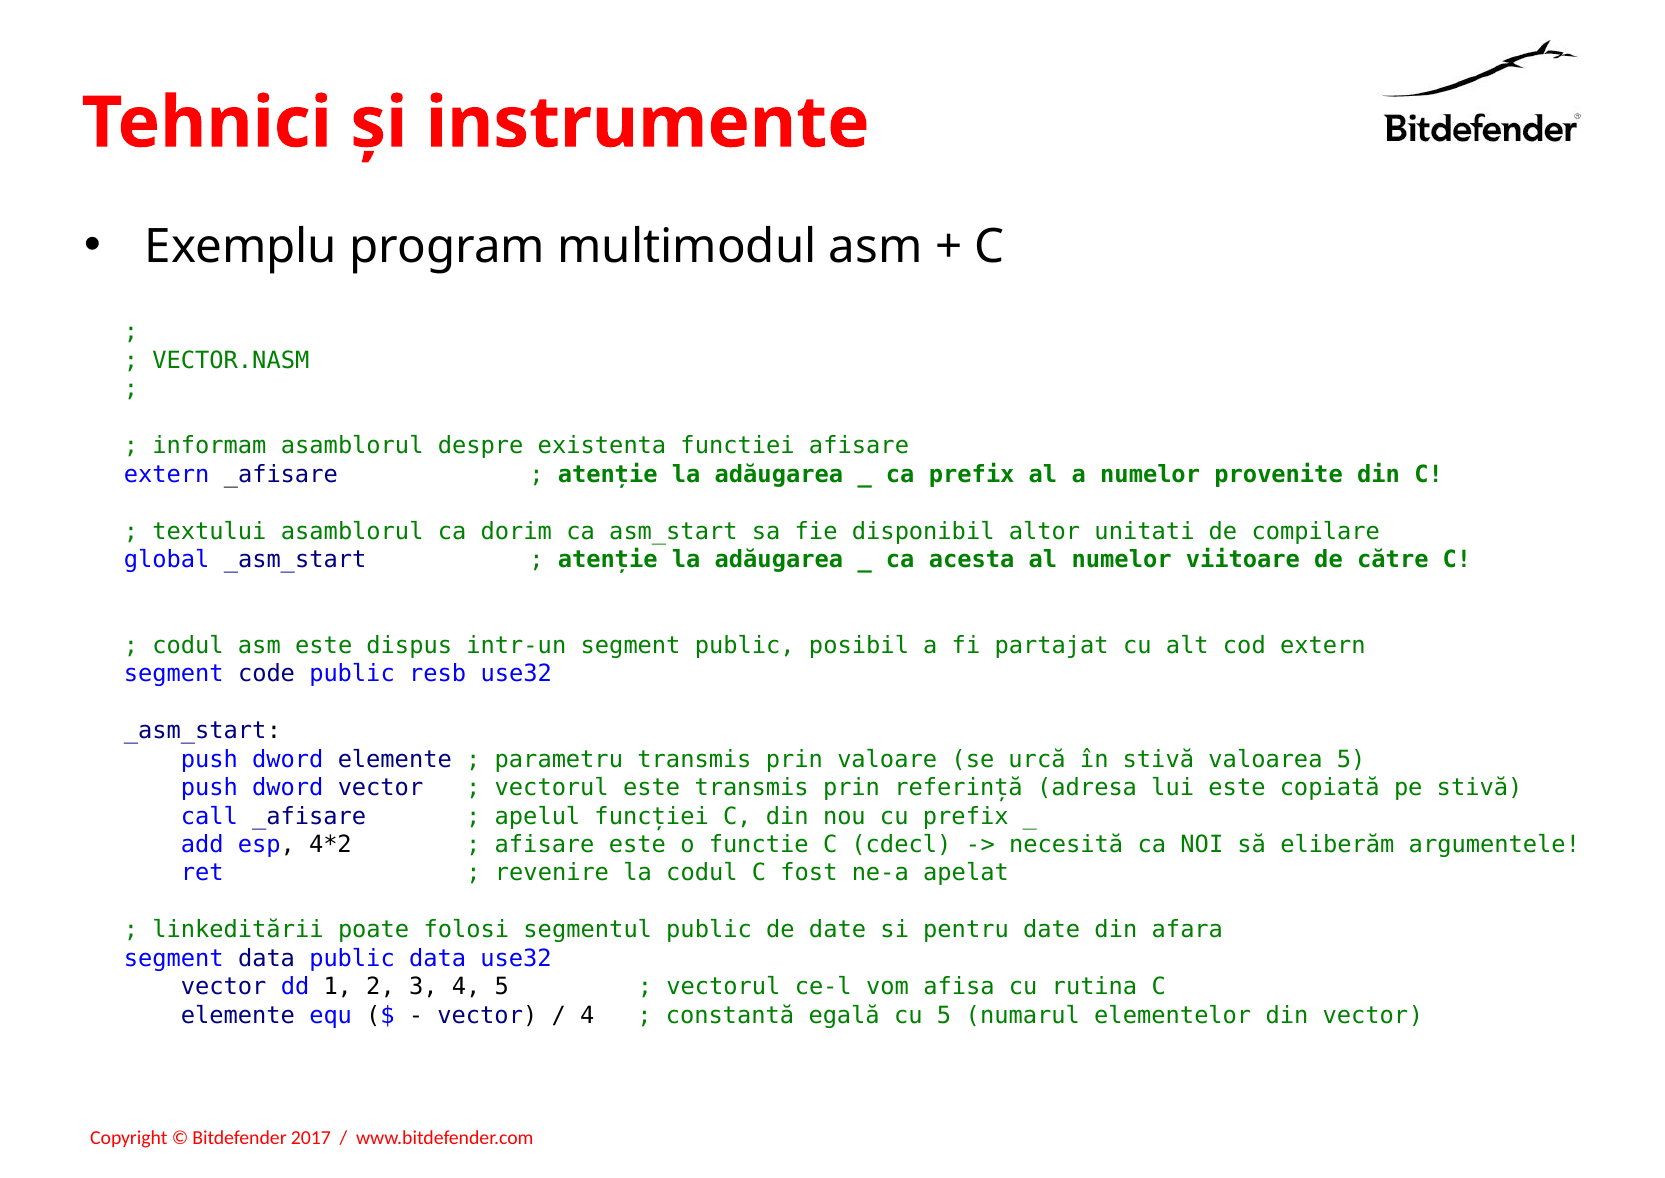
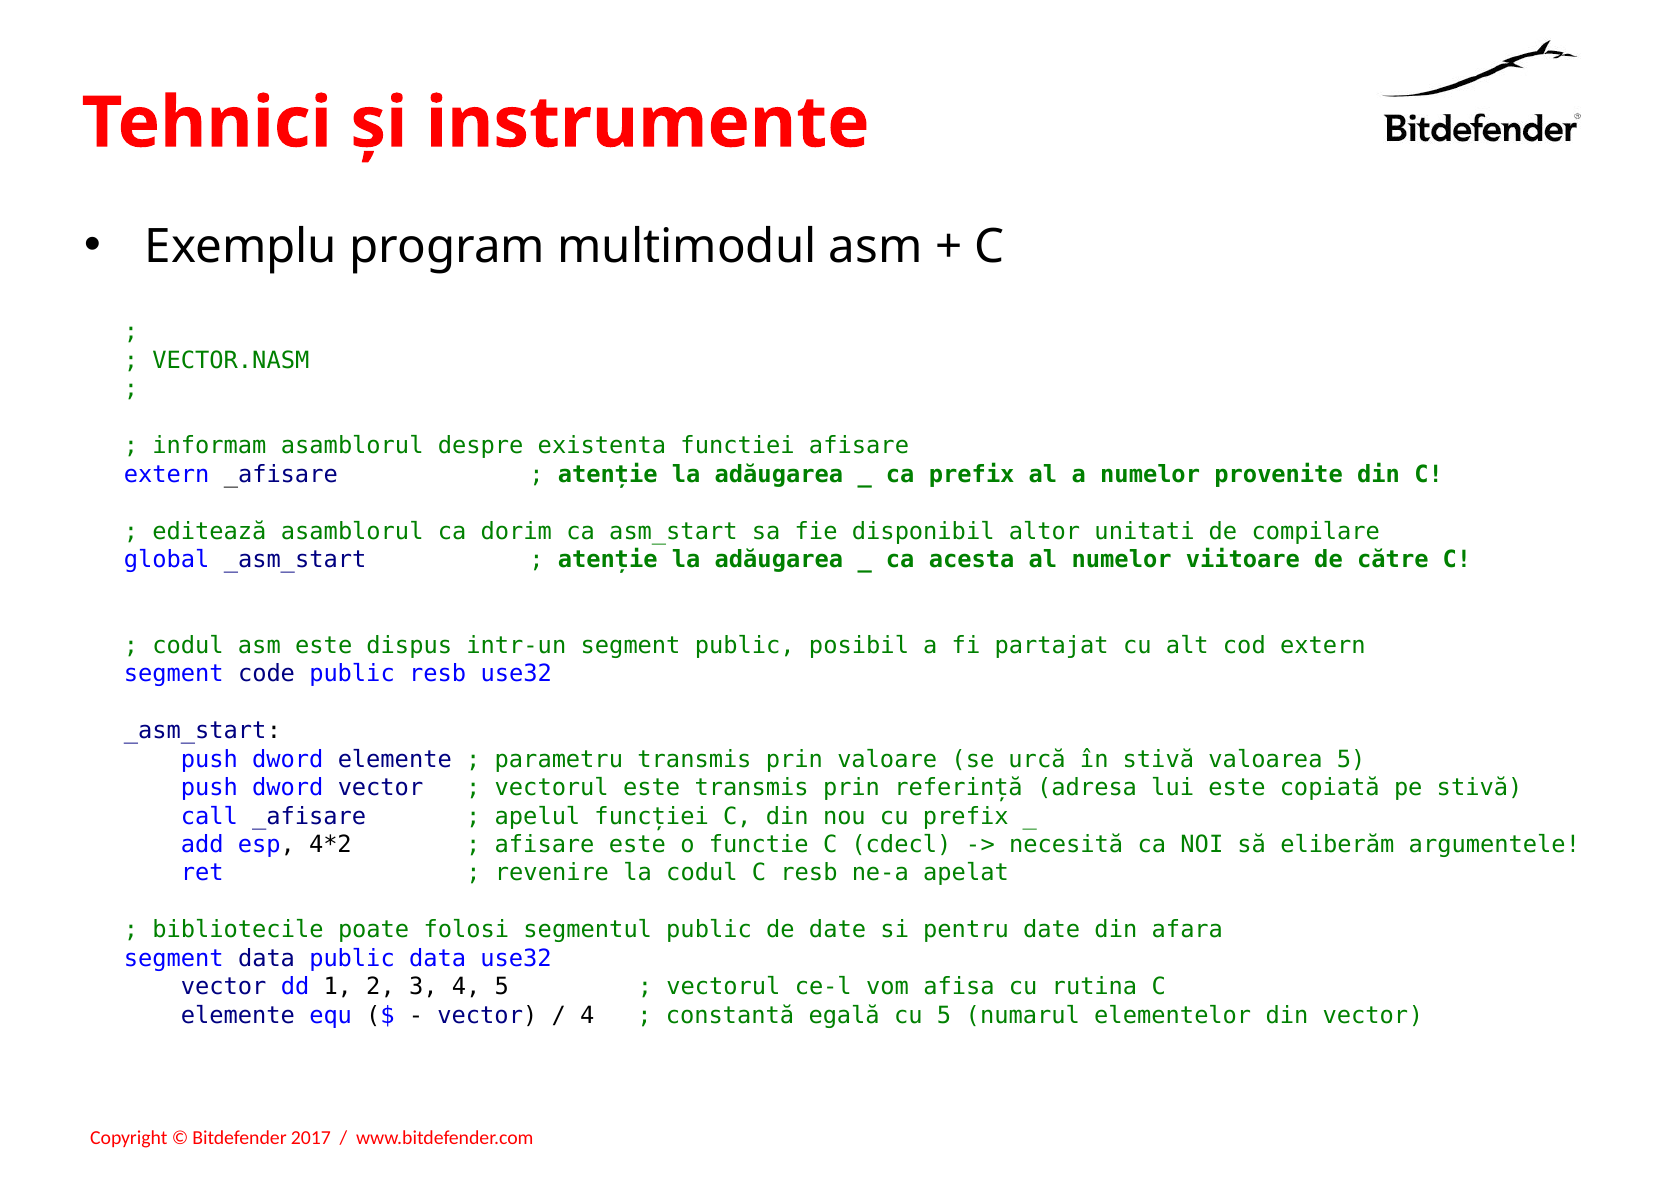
textului: textului -> editează
C fost: fost -> resb
linkeditării: linkeditării -> bibliotecile
